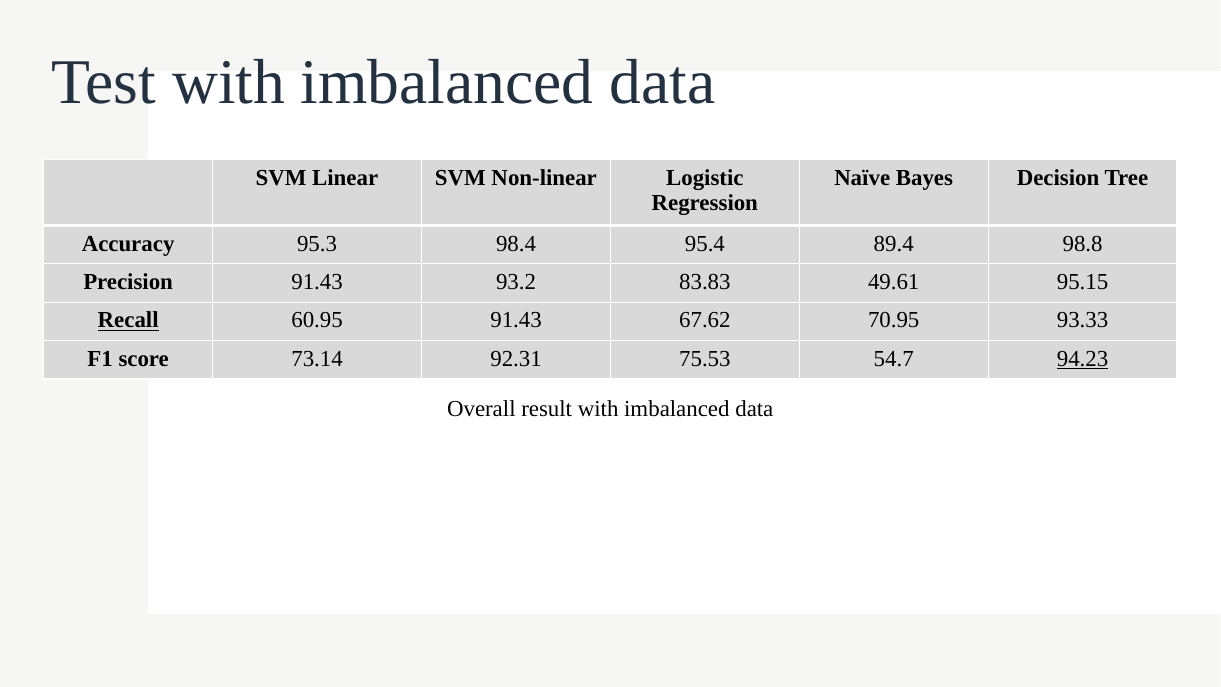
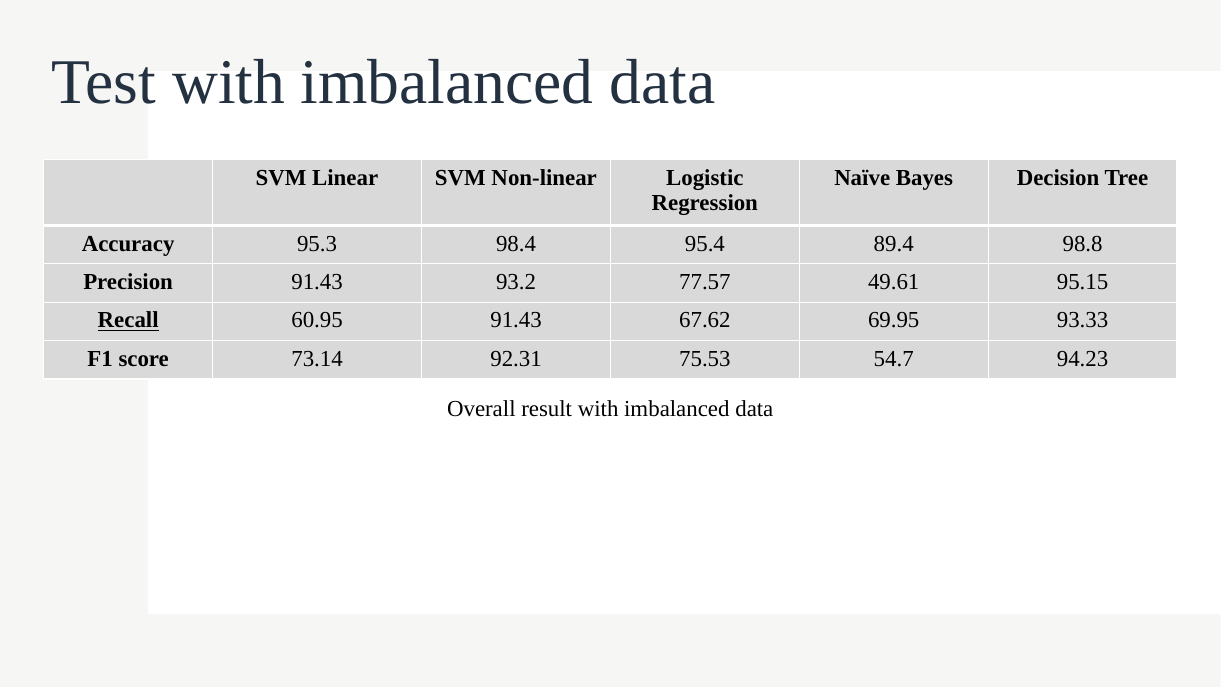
83.83: 83.83 -> 77.57
70.95: 70.95 -> 69.95
94.23 underline: present -> none
